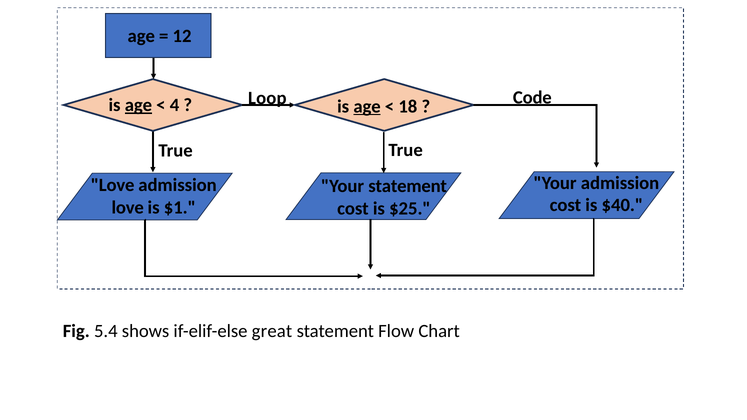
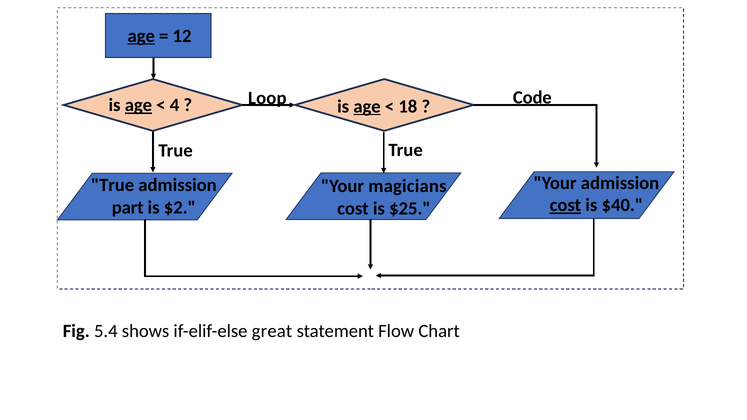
age at (141, 36) underline: none -> present
Love at (113, 185): Love -> True
Your statement: statement -> magicians
cost at (565, 205) underline: none -> present
love at (128, 207): love -> part
$1: $1 -> $2
